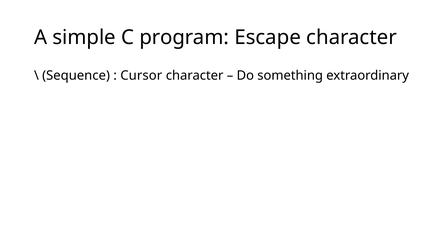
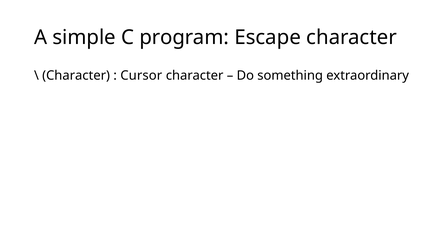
Sequence at (76, 75): Sequence -> Character
